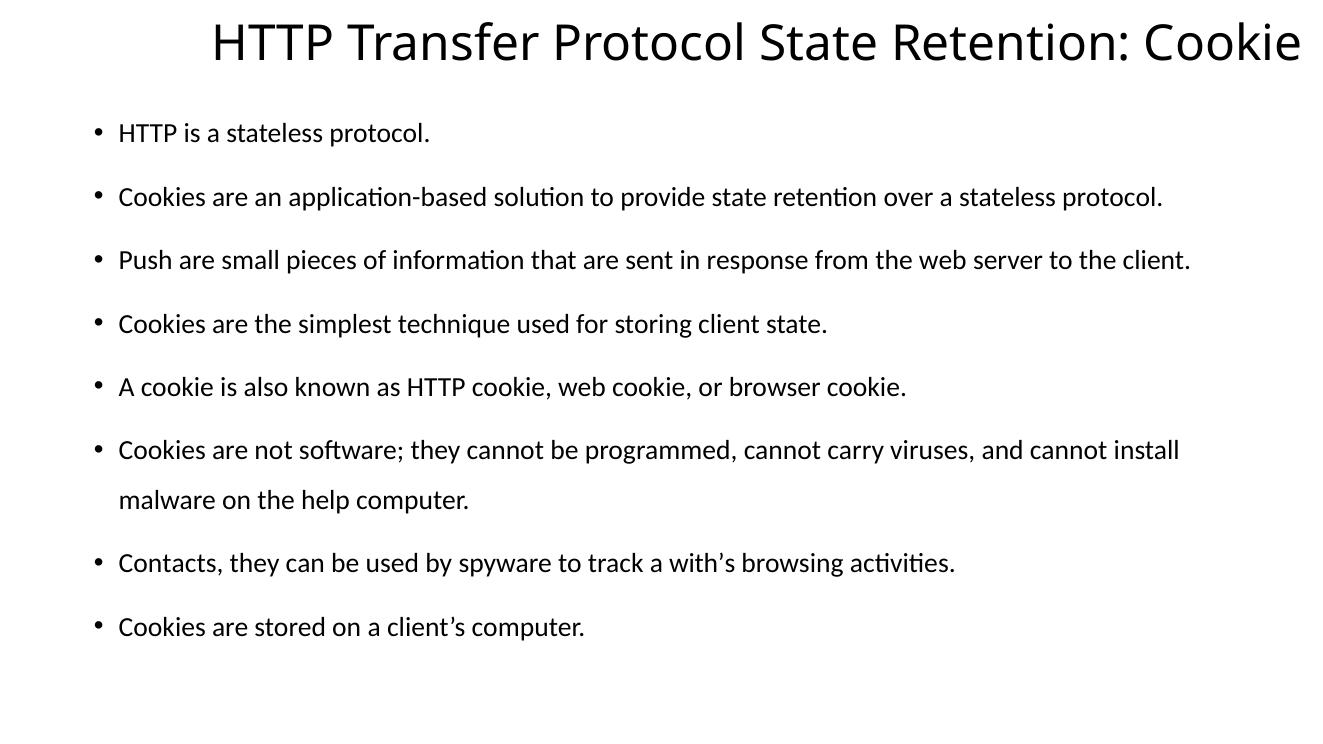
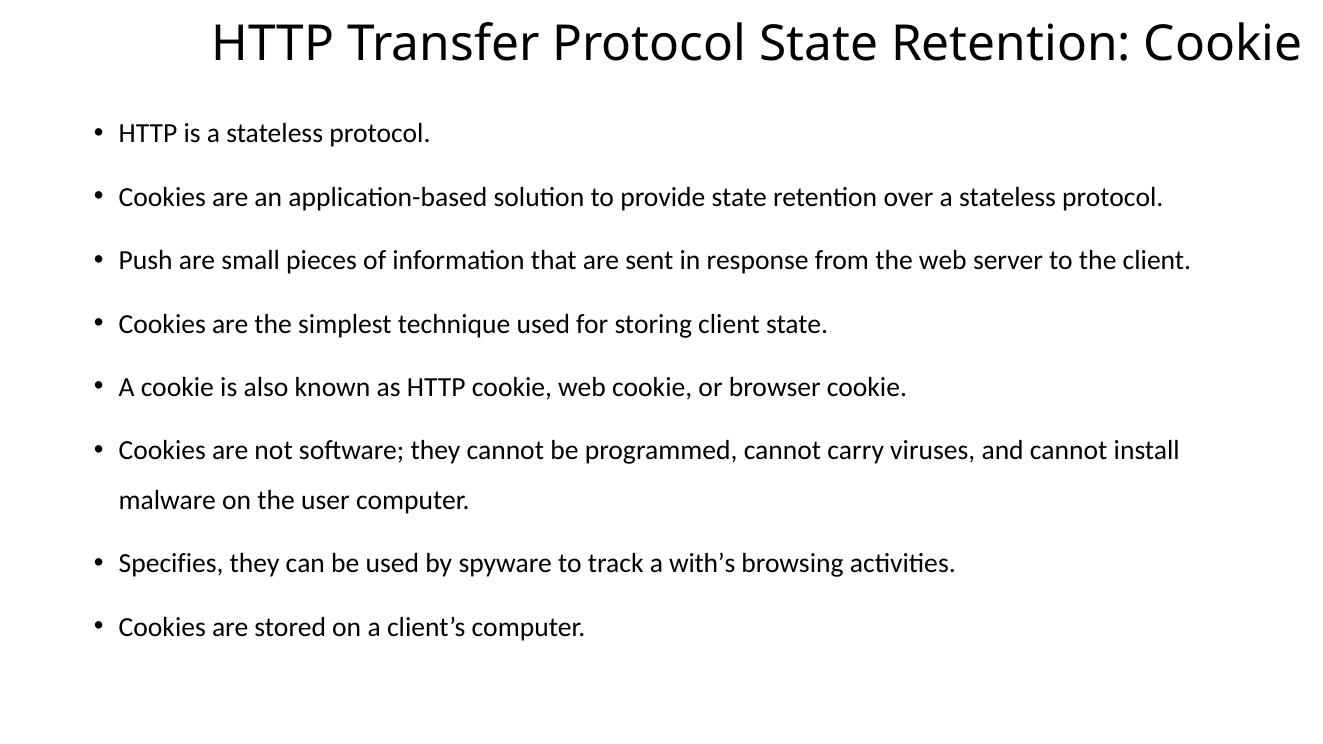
help: help -> user
Contacts: Contacts -> Specifies
